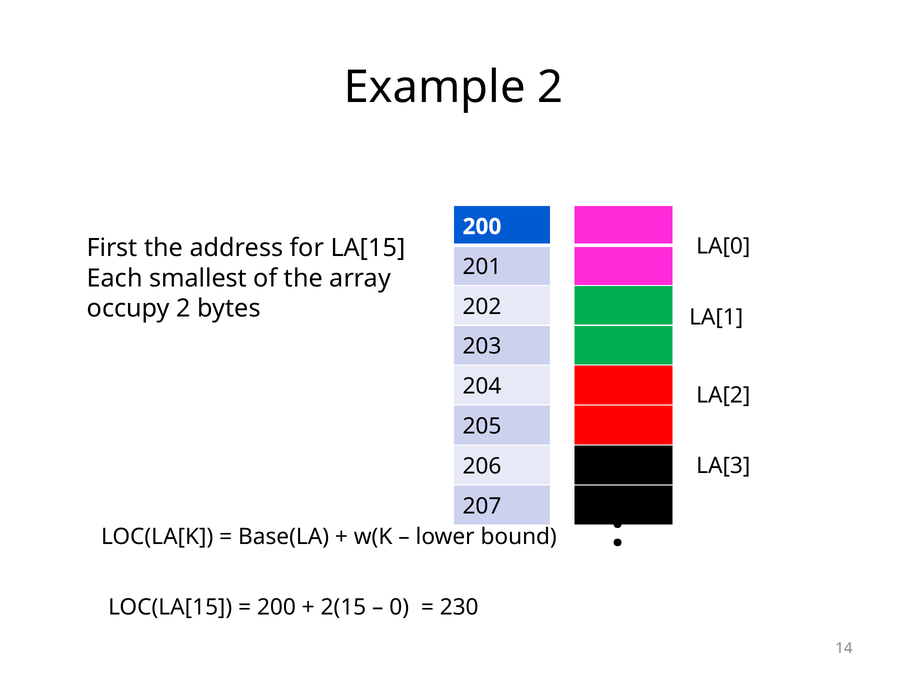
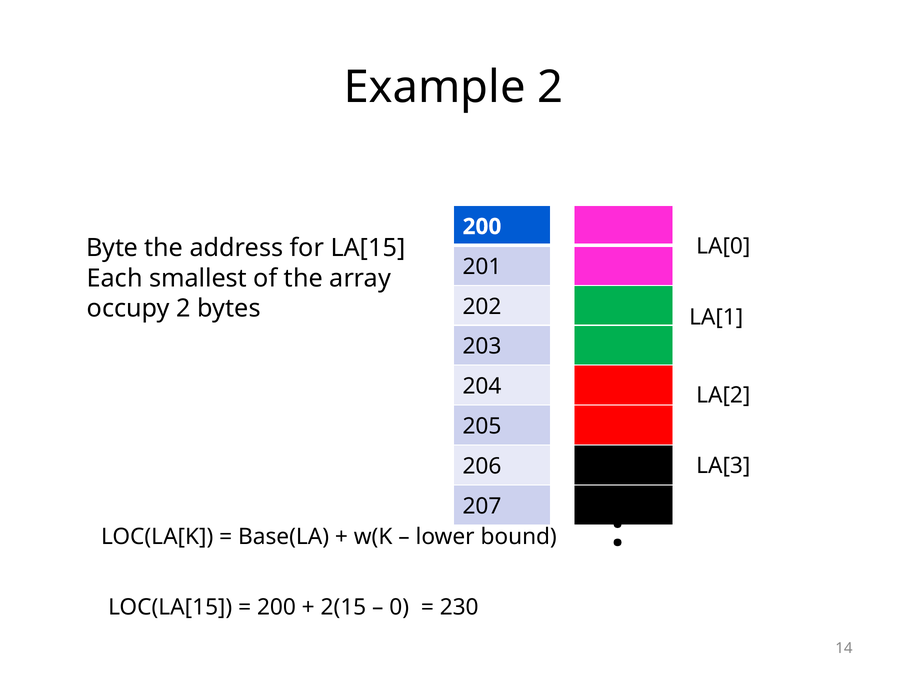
First: First -> Byte
